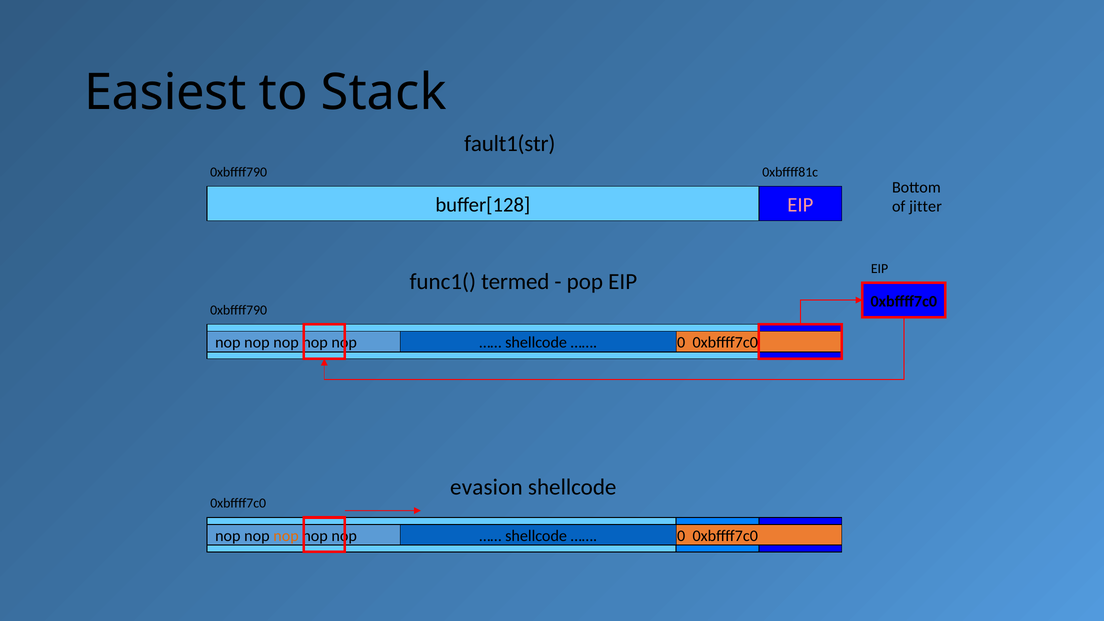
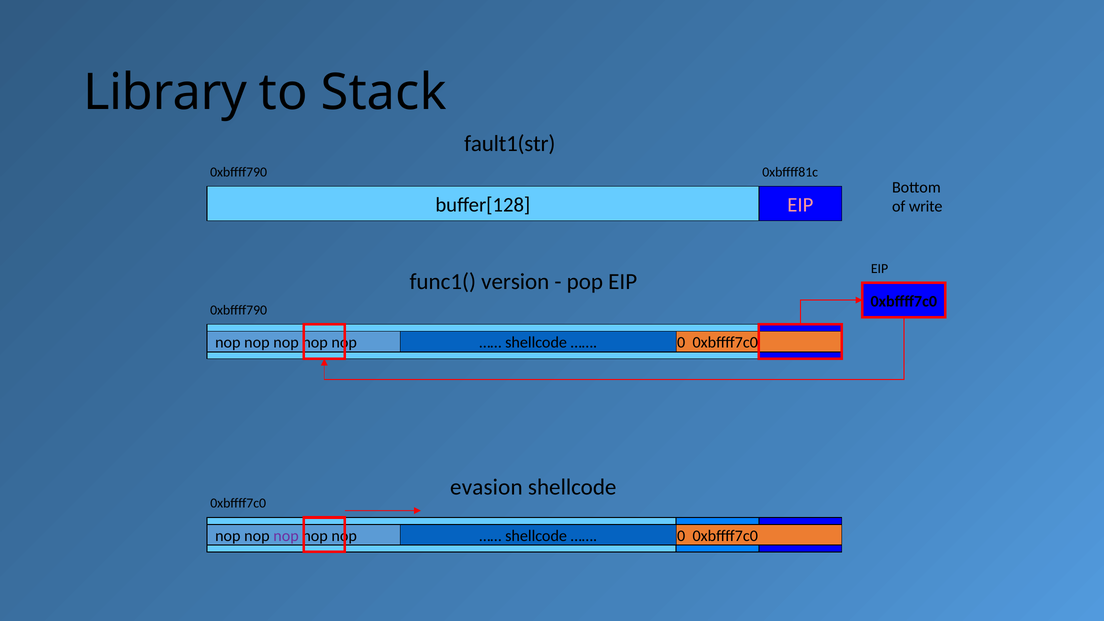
Easiest: Easiest -> Library
jitter: jitter -> write
termed: termed -> version
nop at (286, 536) colour: orange -> purple
